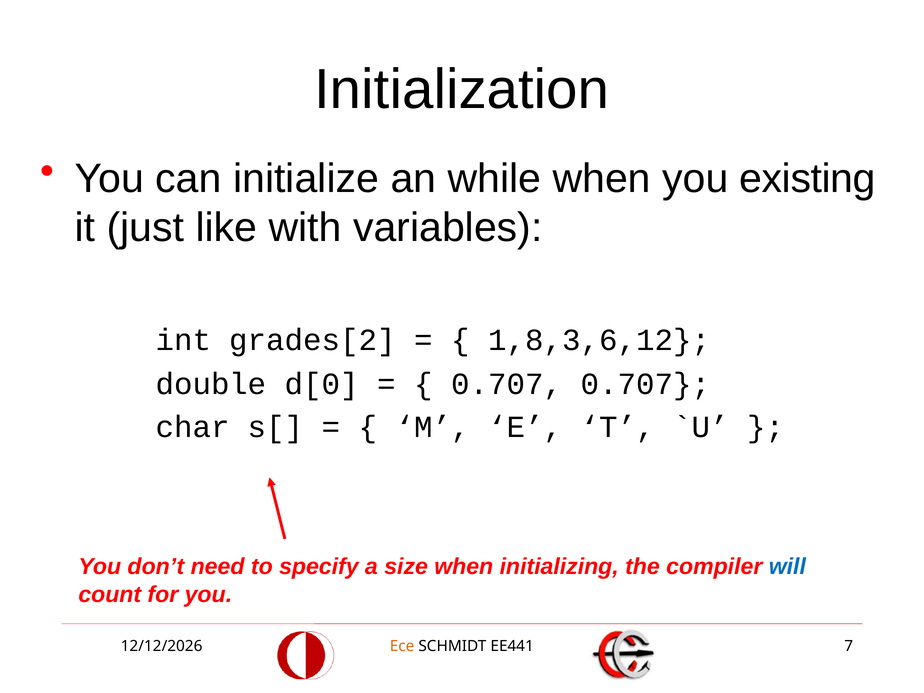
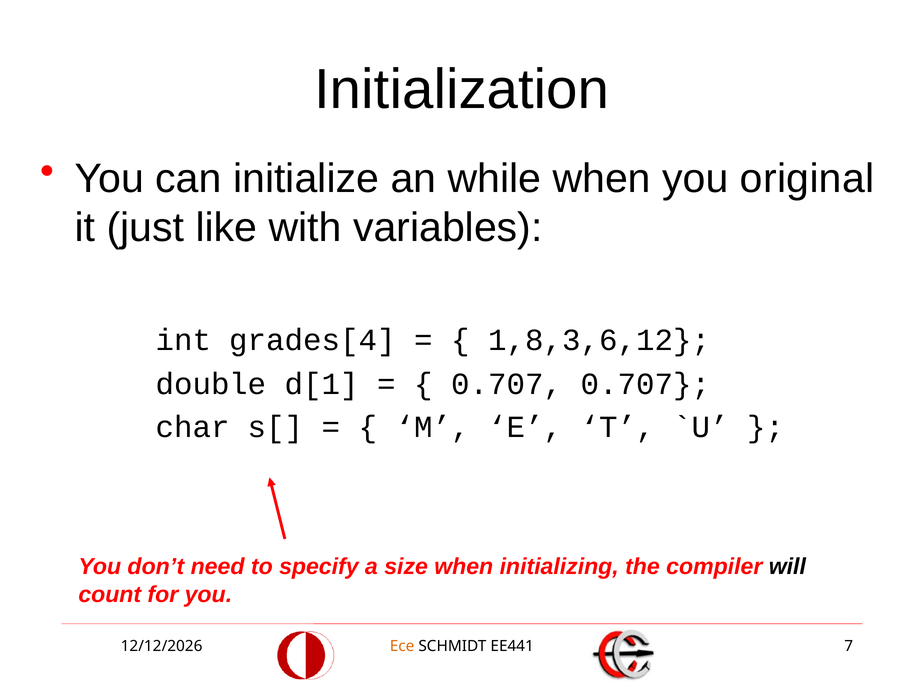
existing: existing -> original
grades[2: grades[2 -> grades[4
d[0: d[0 -> d[1
will colour: blue -> black
